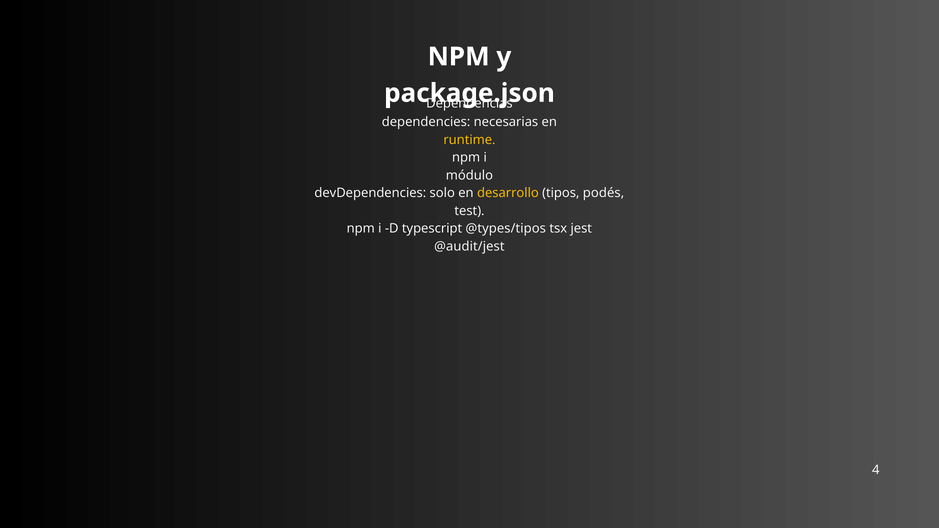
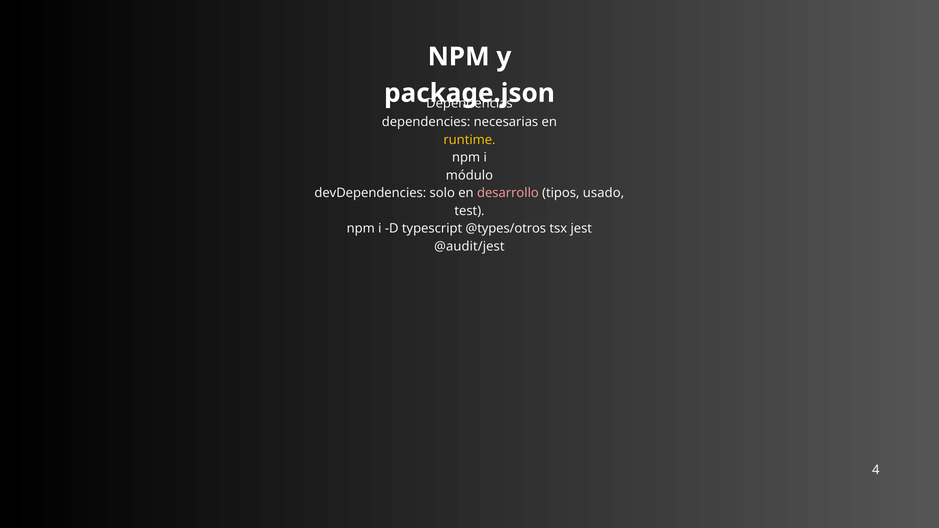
desarrollo colour: yellow -> pink
podés: podés -> usado
@types/tipos: @types/tipos -> @types/otros
